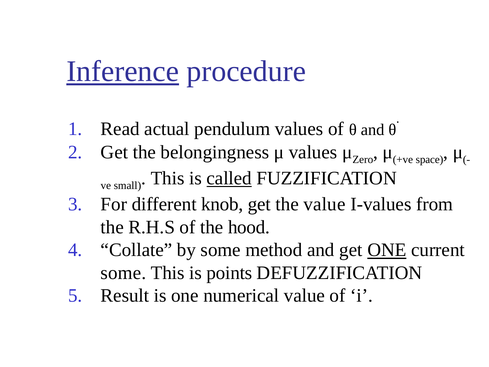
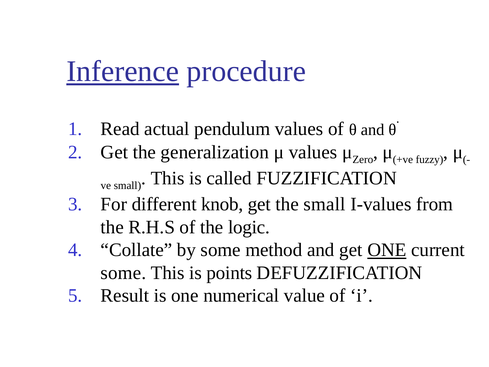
belongingness: belongingness -> generalization
space: space -> fuzzy
called underline: present -> none
the value: value -> small
hood: hood -> logic
